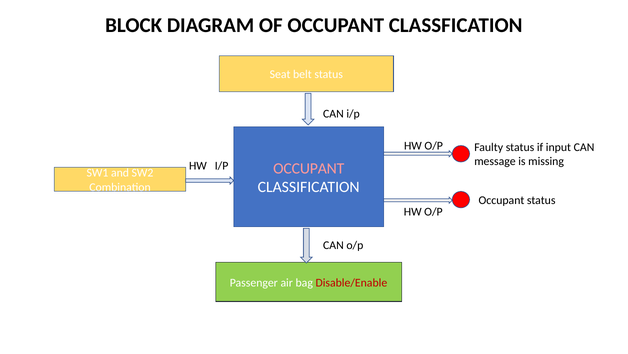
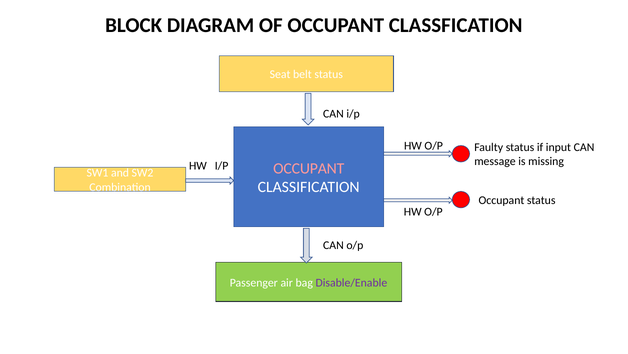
Disable/Enable colour: red -> purple
